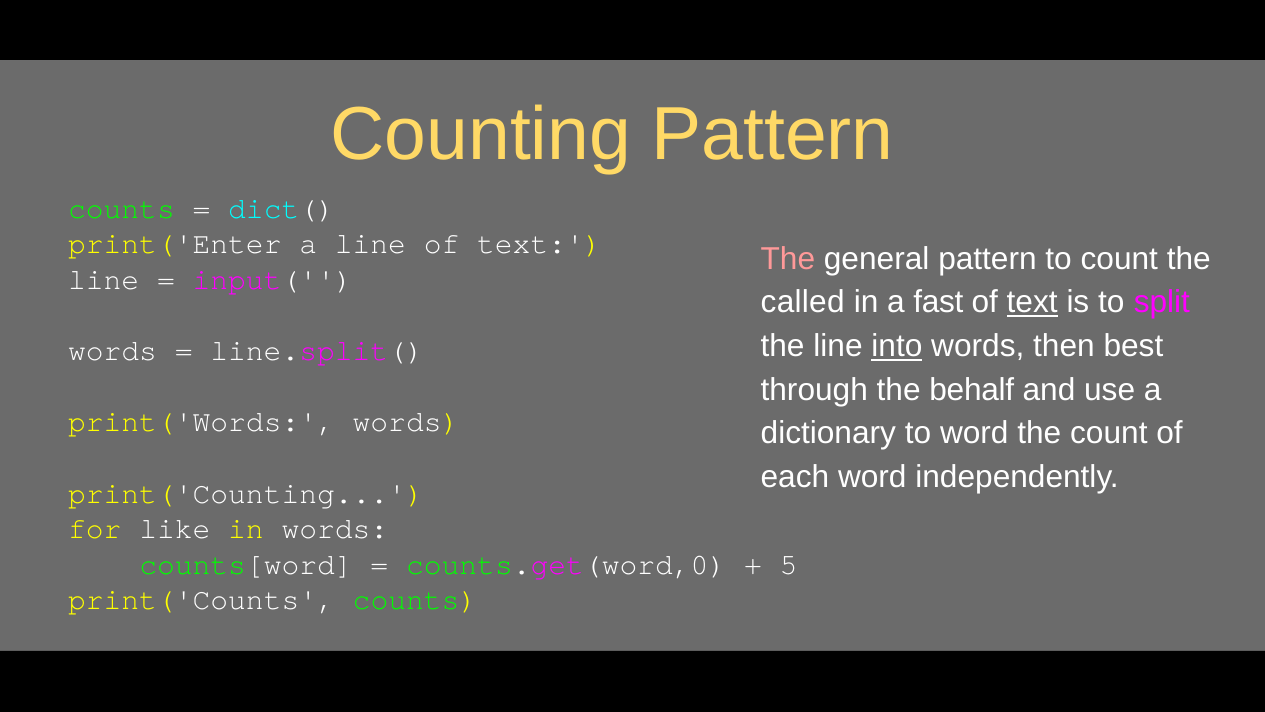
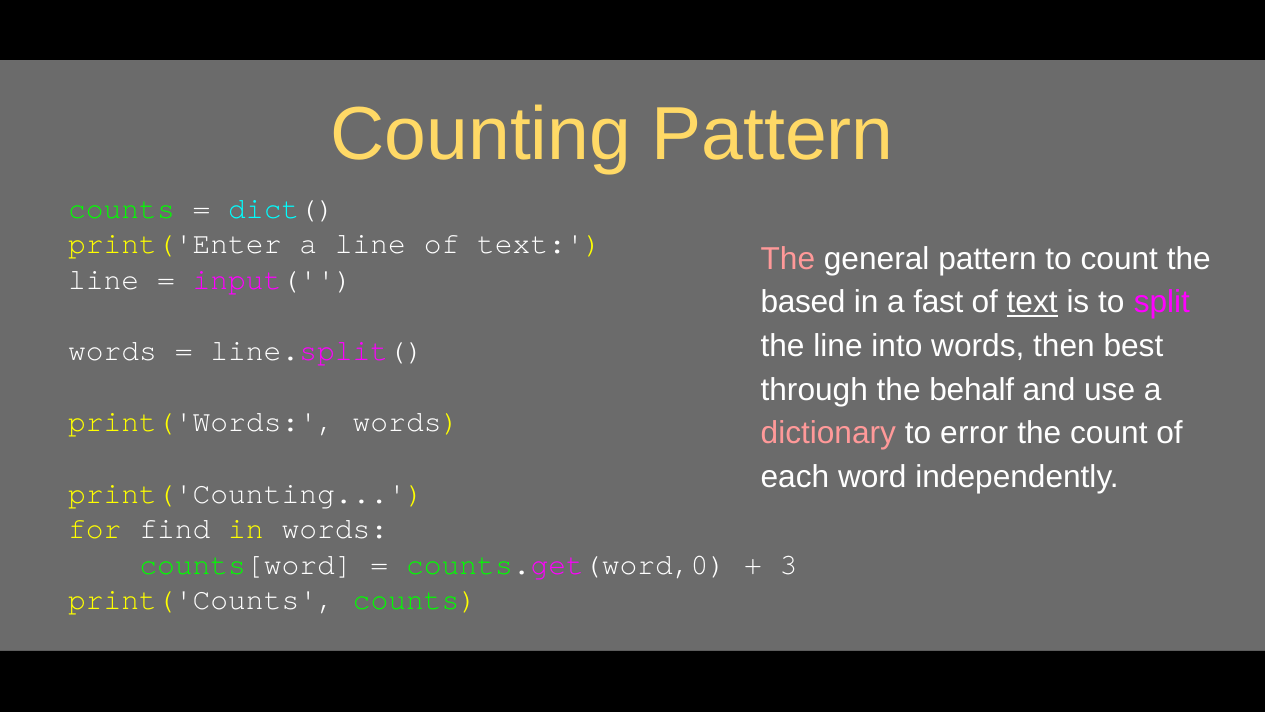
called: called -> based
into underline: present -> none
dictionary colour: white -> pink
to word: word -> error
like: like -> find
5: 5 -> 3
